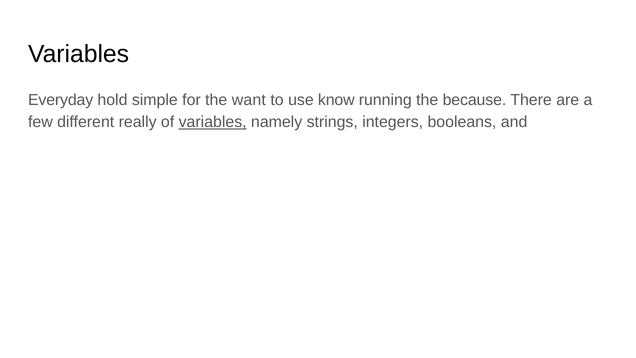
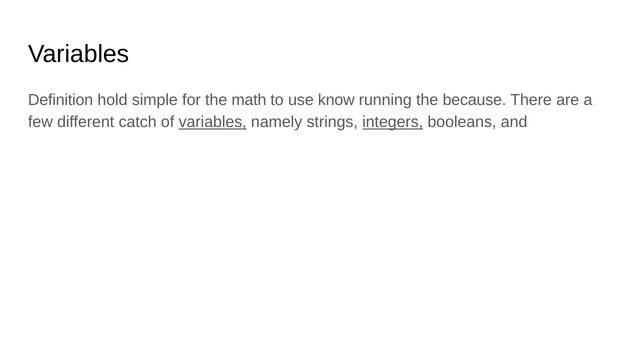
Everyday: Everyday -> Definition
want: want -> math
really: really -> catch
integers underline: none -> present
